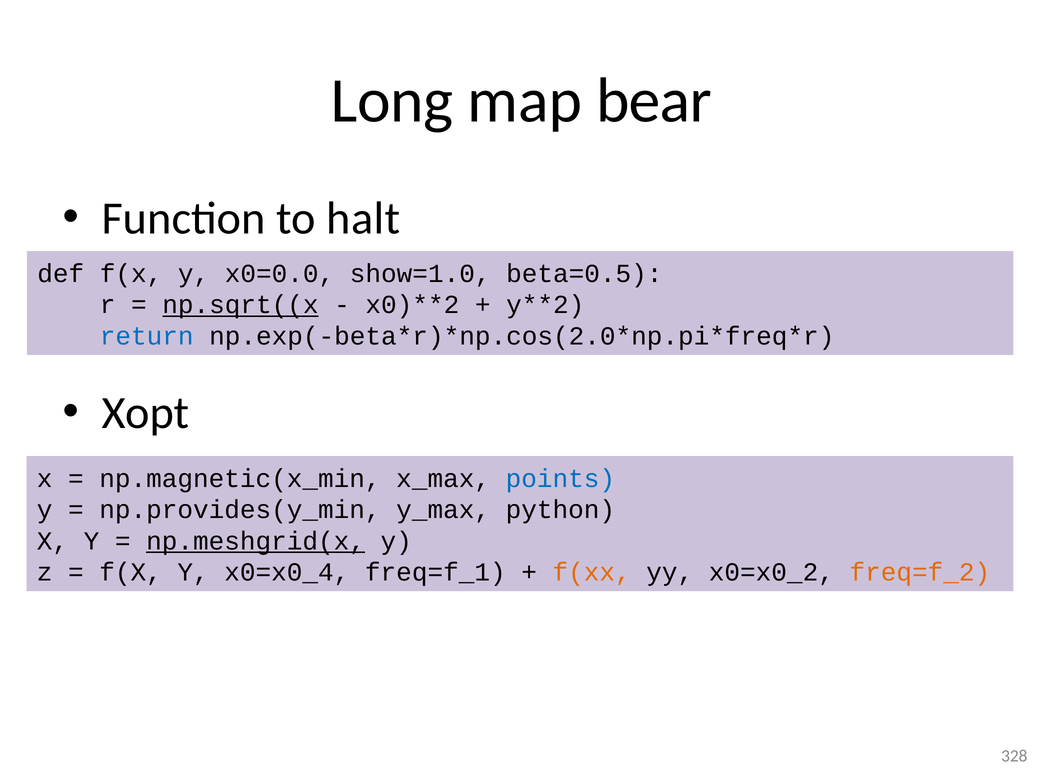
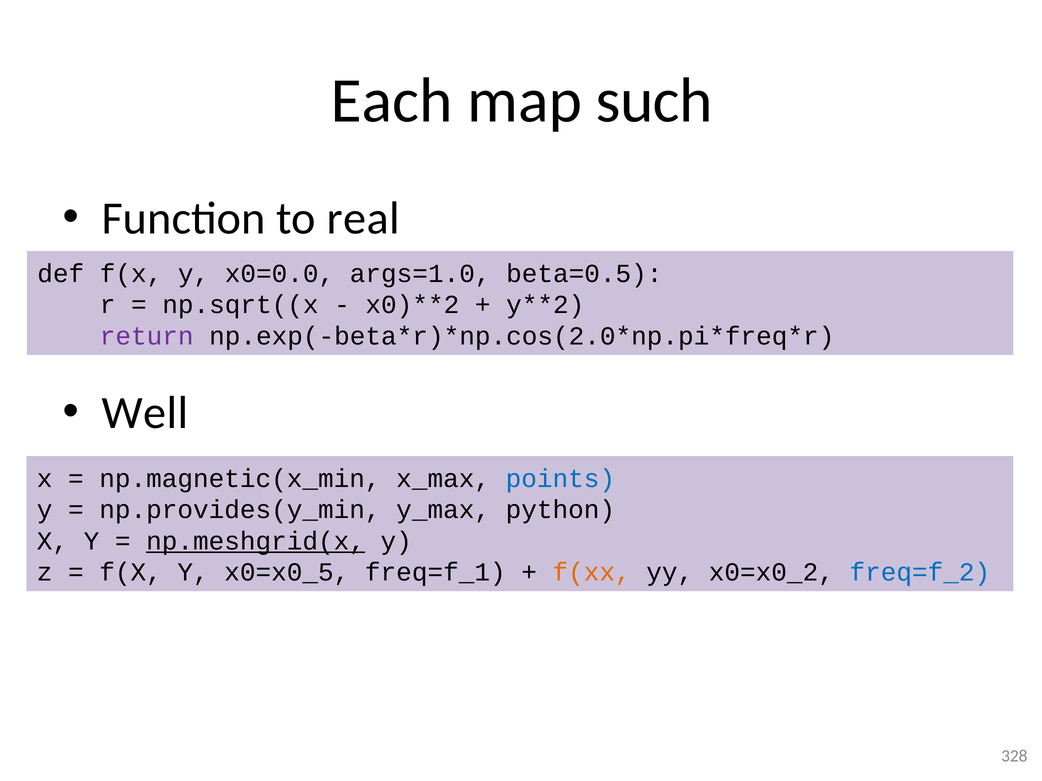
Long: Long -> Each
bear: bear -> such
halt: halt -> real
show=1.0: show=1.0 -> args=1.0
np.sqrt((x underline: present -> none
return colour: blue -> purple
Xopt: Xopt -> Well
x0=x0_4: x0=x0_4 -> x0=x0_5
freq=f_2 colour: orange -> blue
